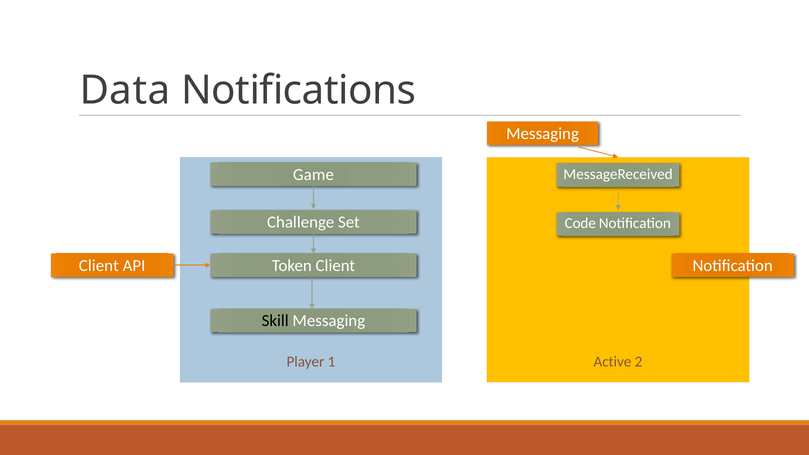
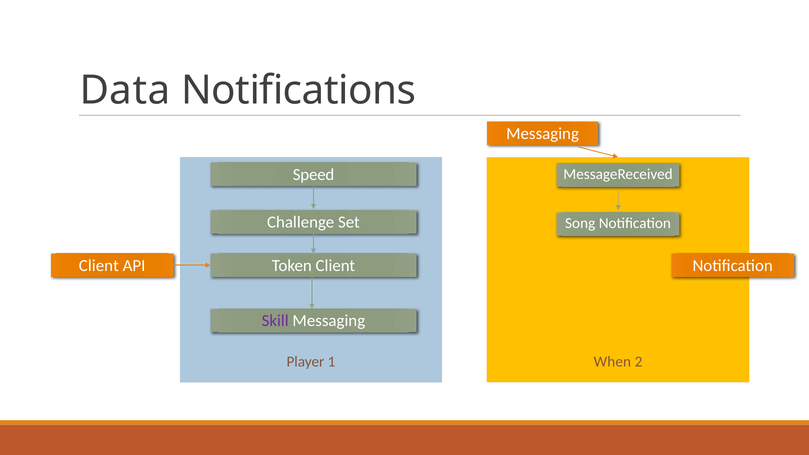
Game: Game -> Speed
Code: Code -> Song
Skill colour: black -> purple
Active: Active -> When
